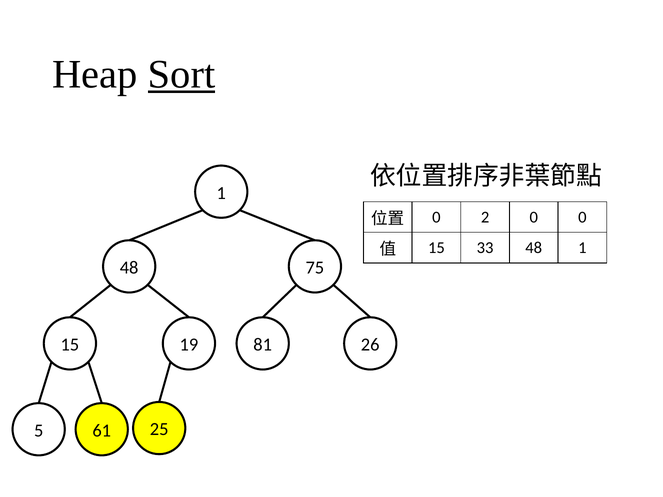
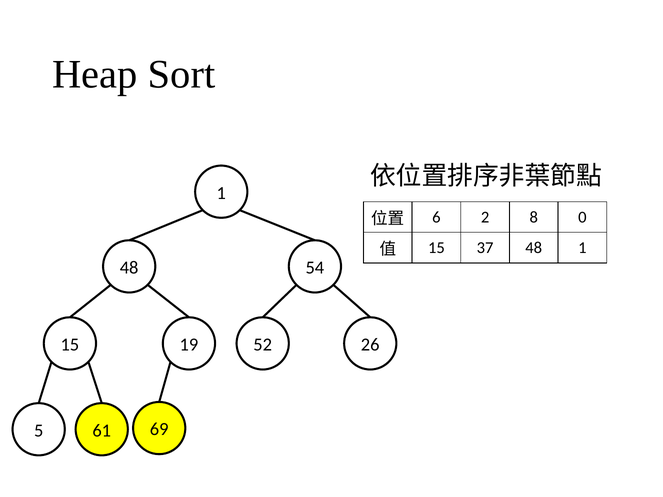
Sort underline: present -> none
0 at (436, 217): 0 -> 6
2 0: 0 -> 8
33: 33 -> 37
75: 75 -> 54
81: 81 -> 52
25: 25 -> 69
